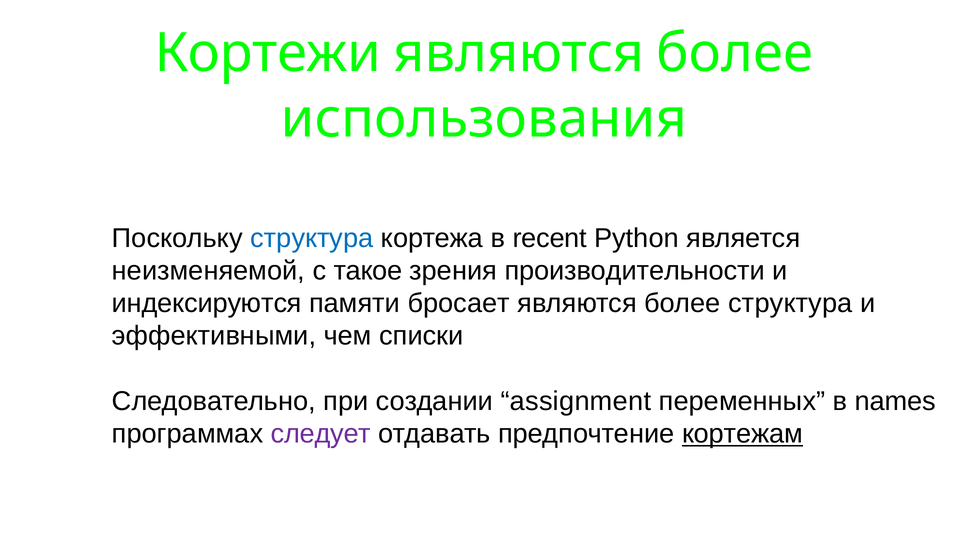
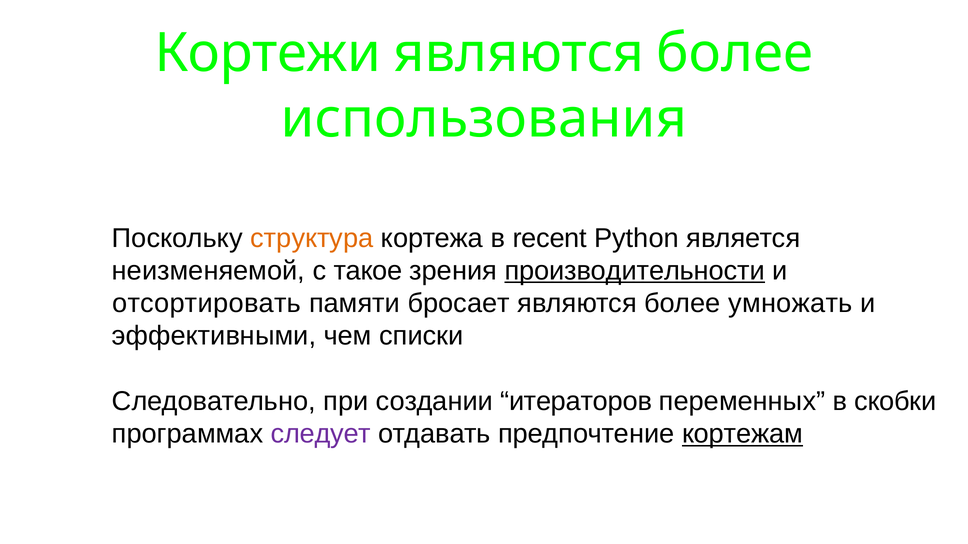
структура at (312, 238) colour: blue -> orange
производительности underline: none -> present
индексируются: индексируются -> отсортировать
более структура: структура -> умножать
assignment: assignment -> итераторов
names: names -> скобки
